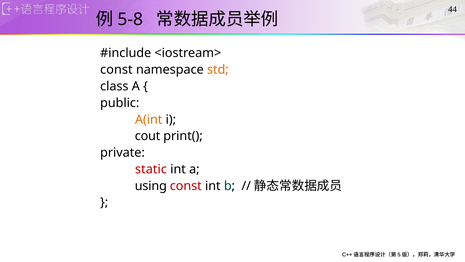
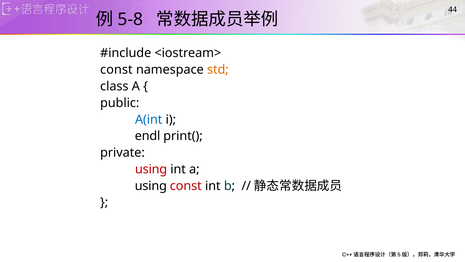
A(int colour: orange -> blue
cout: cout -> endl
static at (151, 169): static -> using
